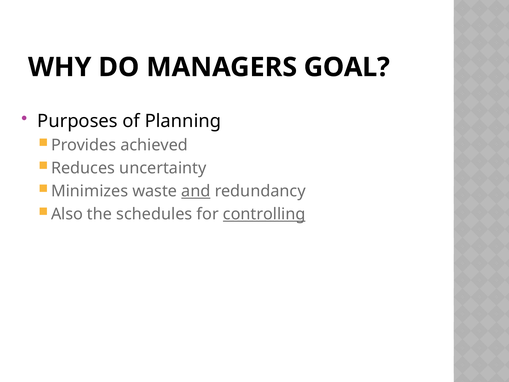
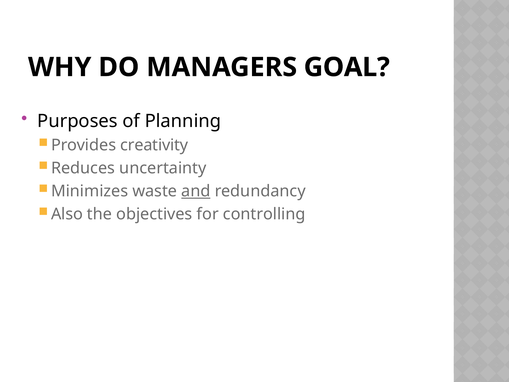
achieved: achieved -> creativity
schedules: schedules -> objectives
controlling underline: present -> none
